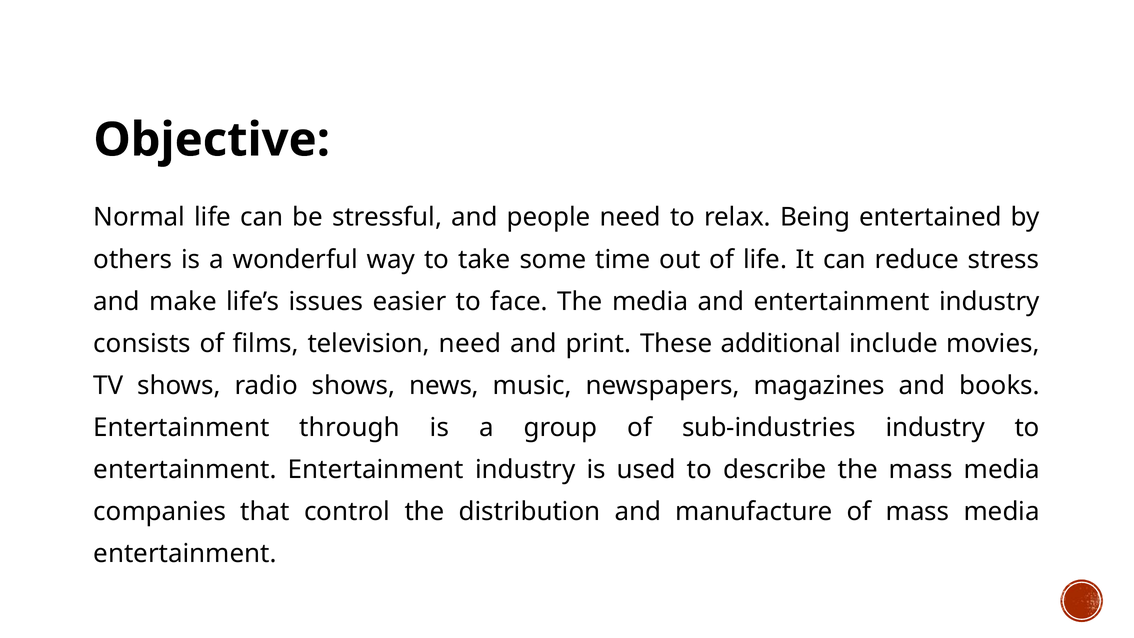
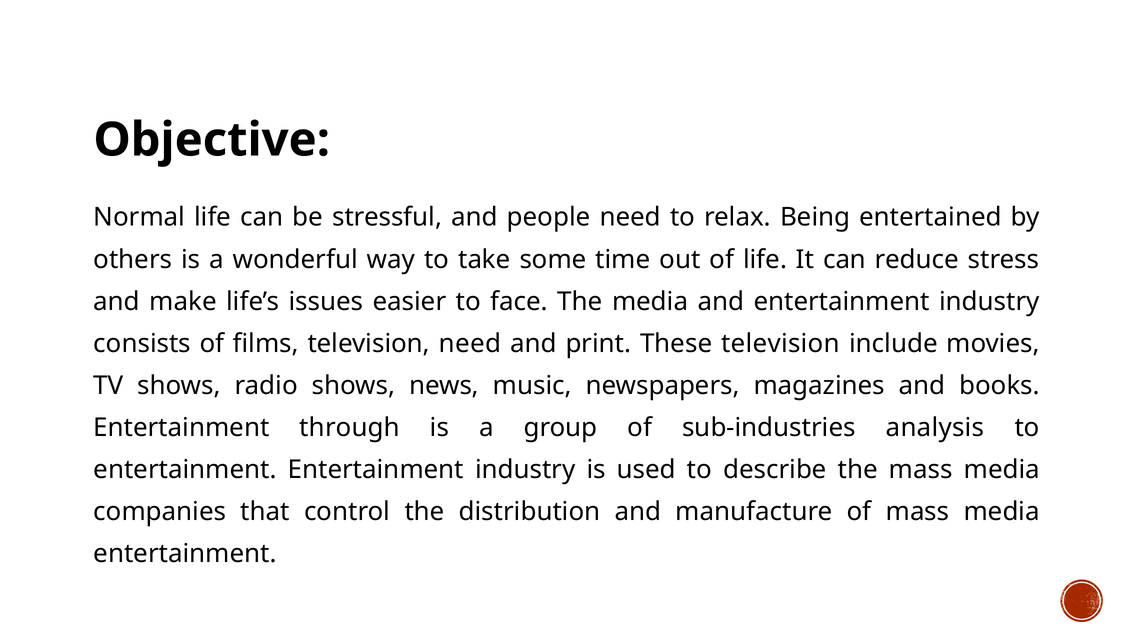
These additional: additional -> television
sub-industries industry: industry -> analysis
